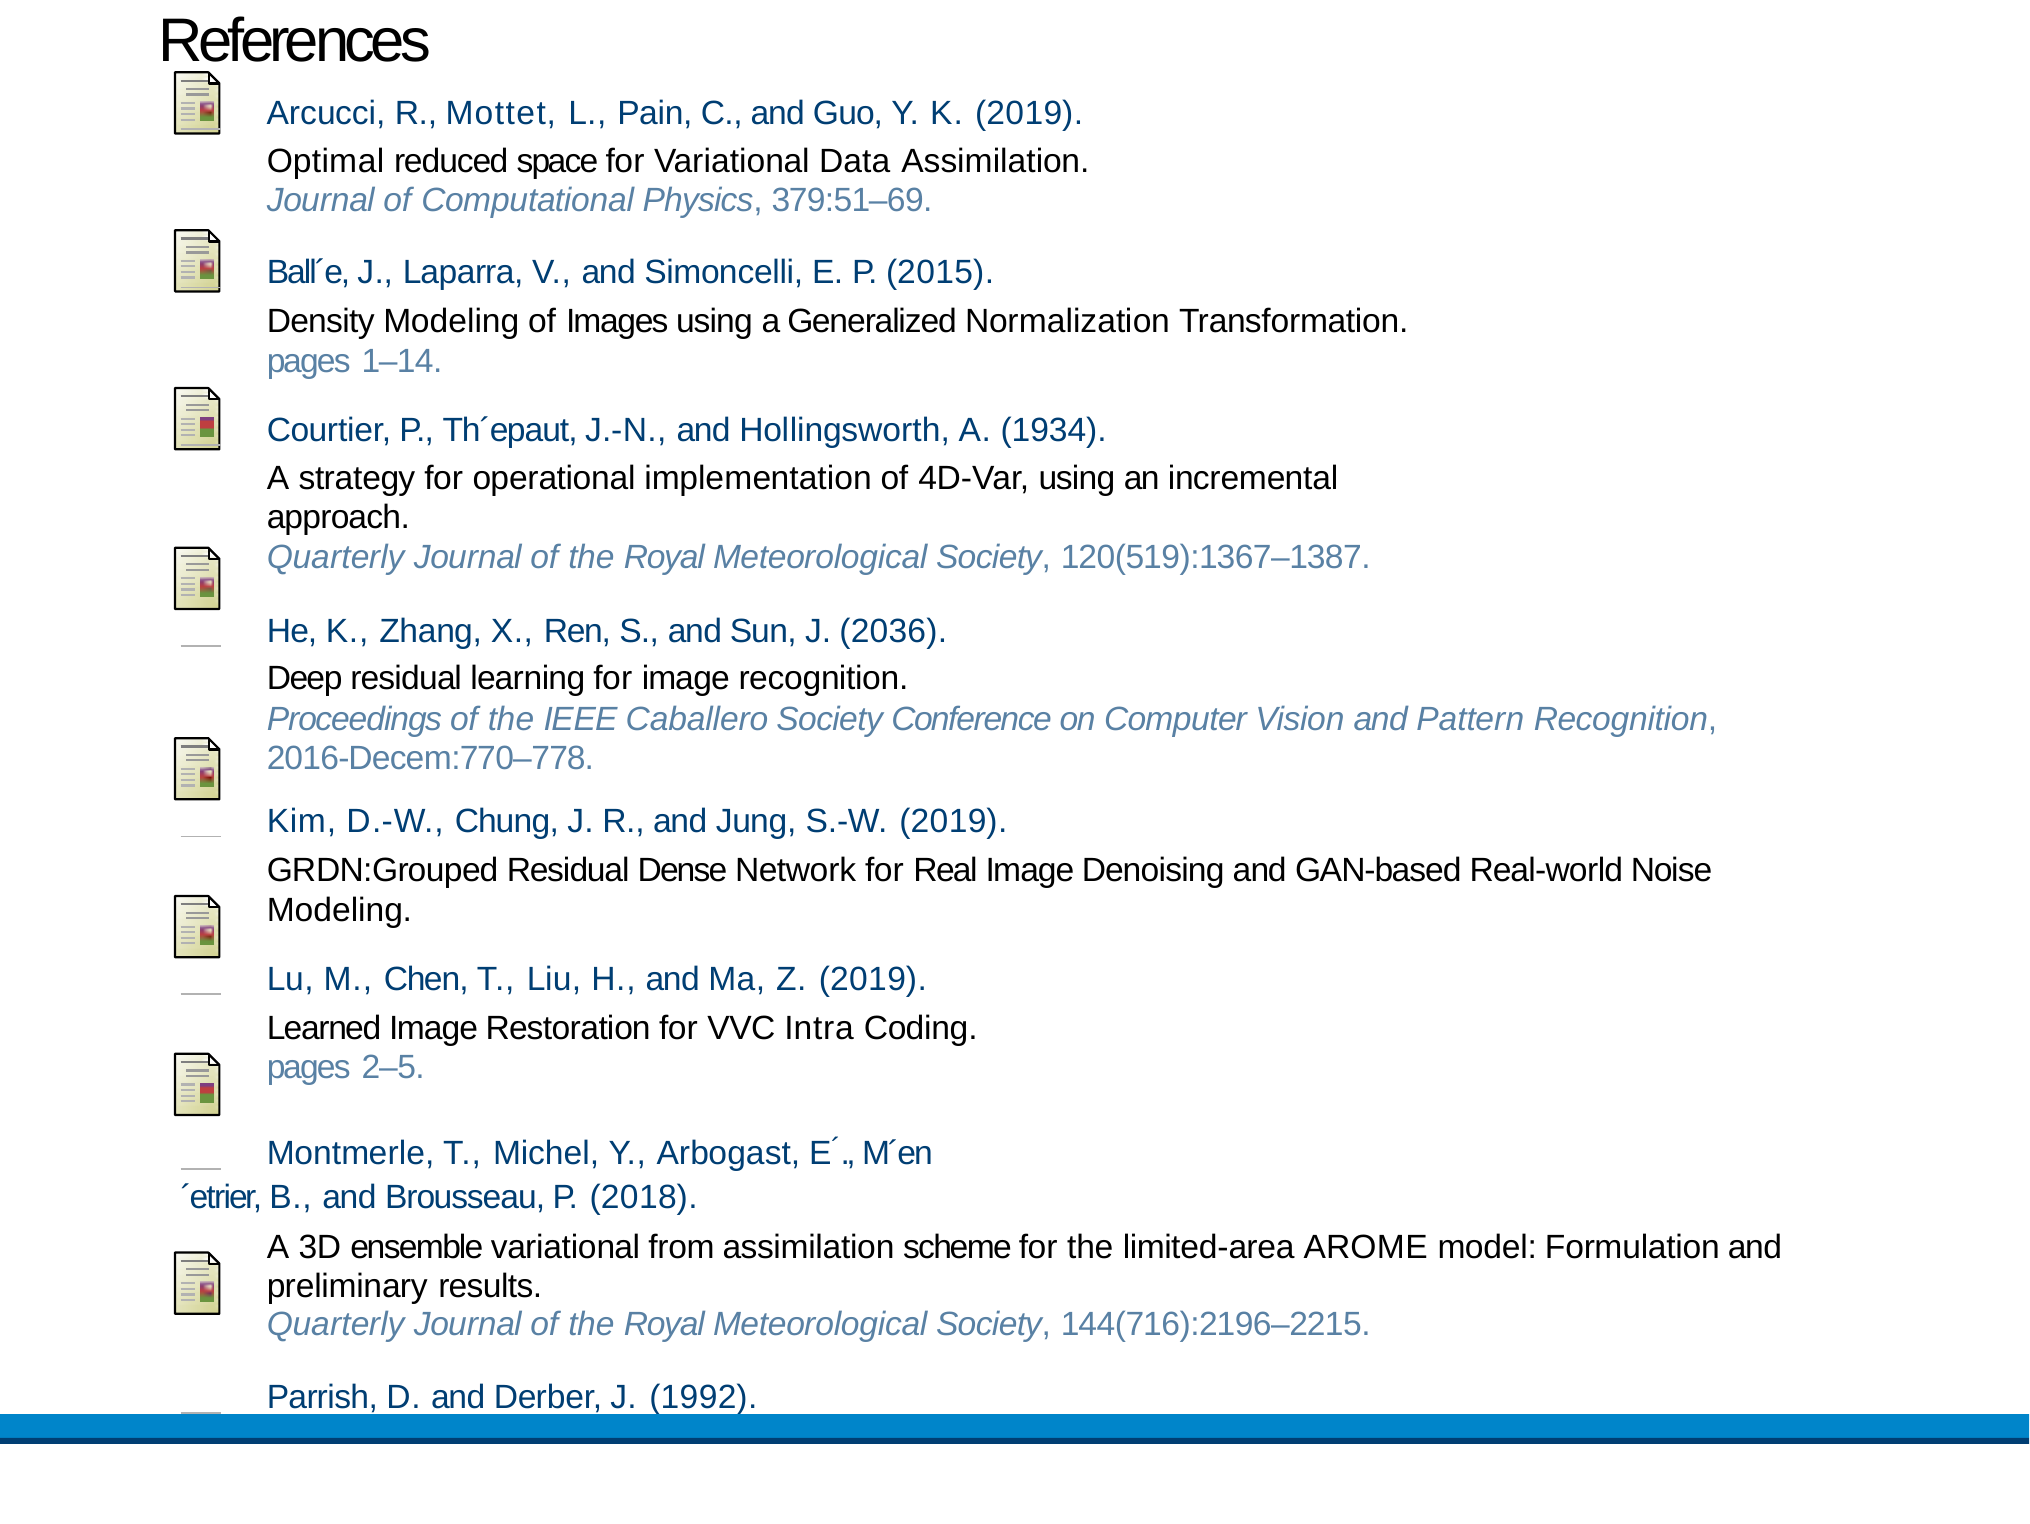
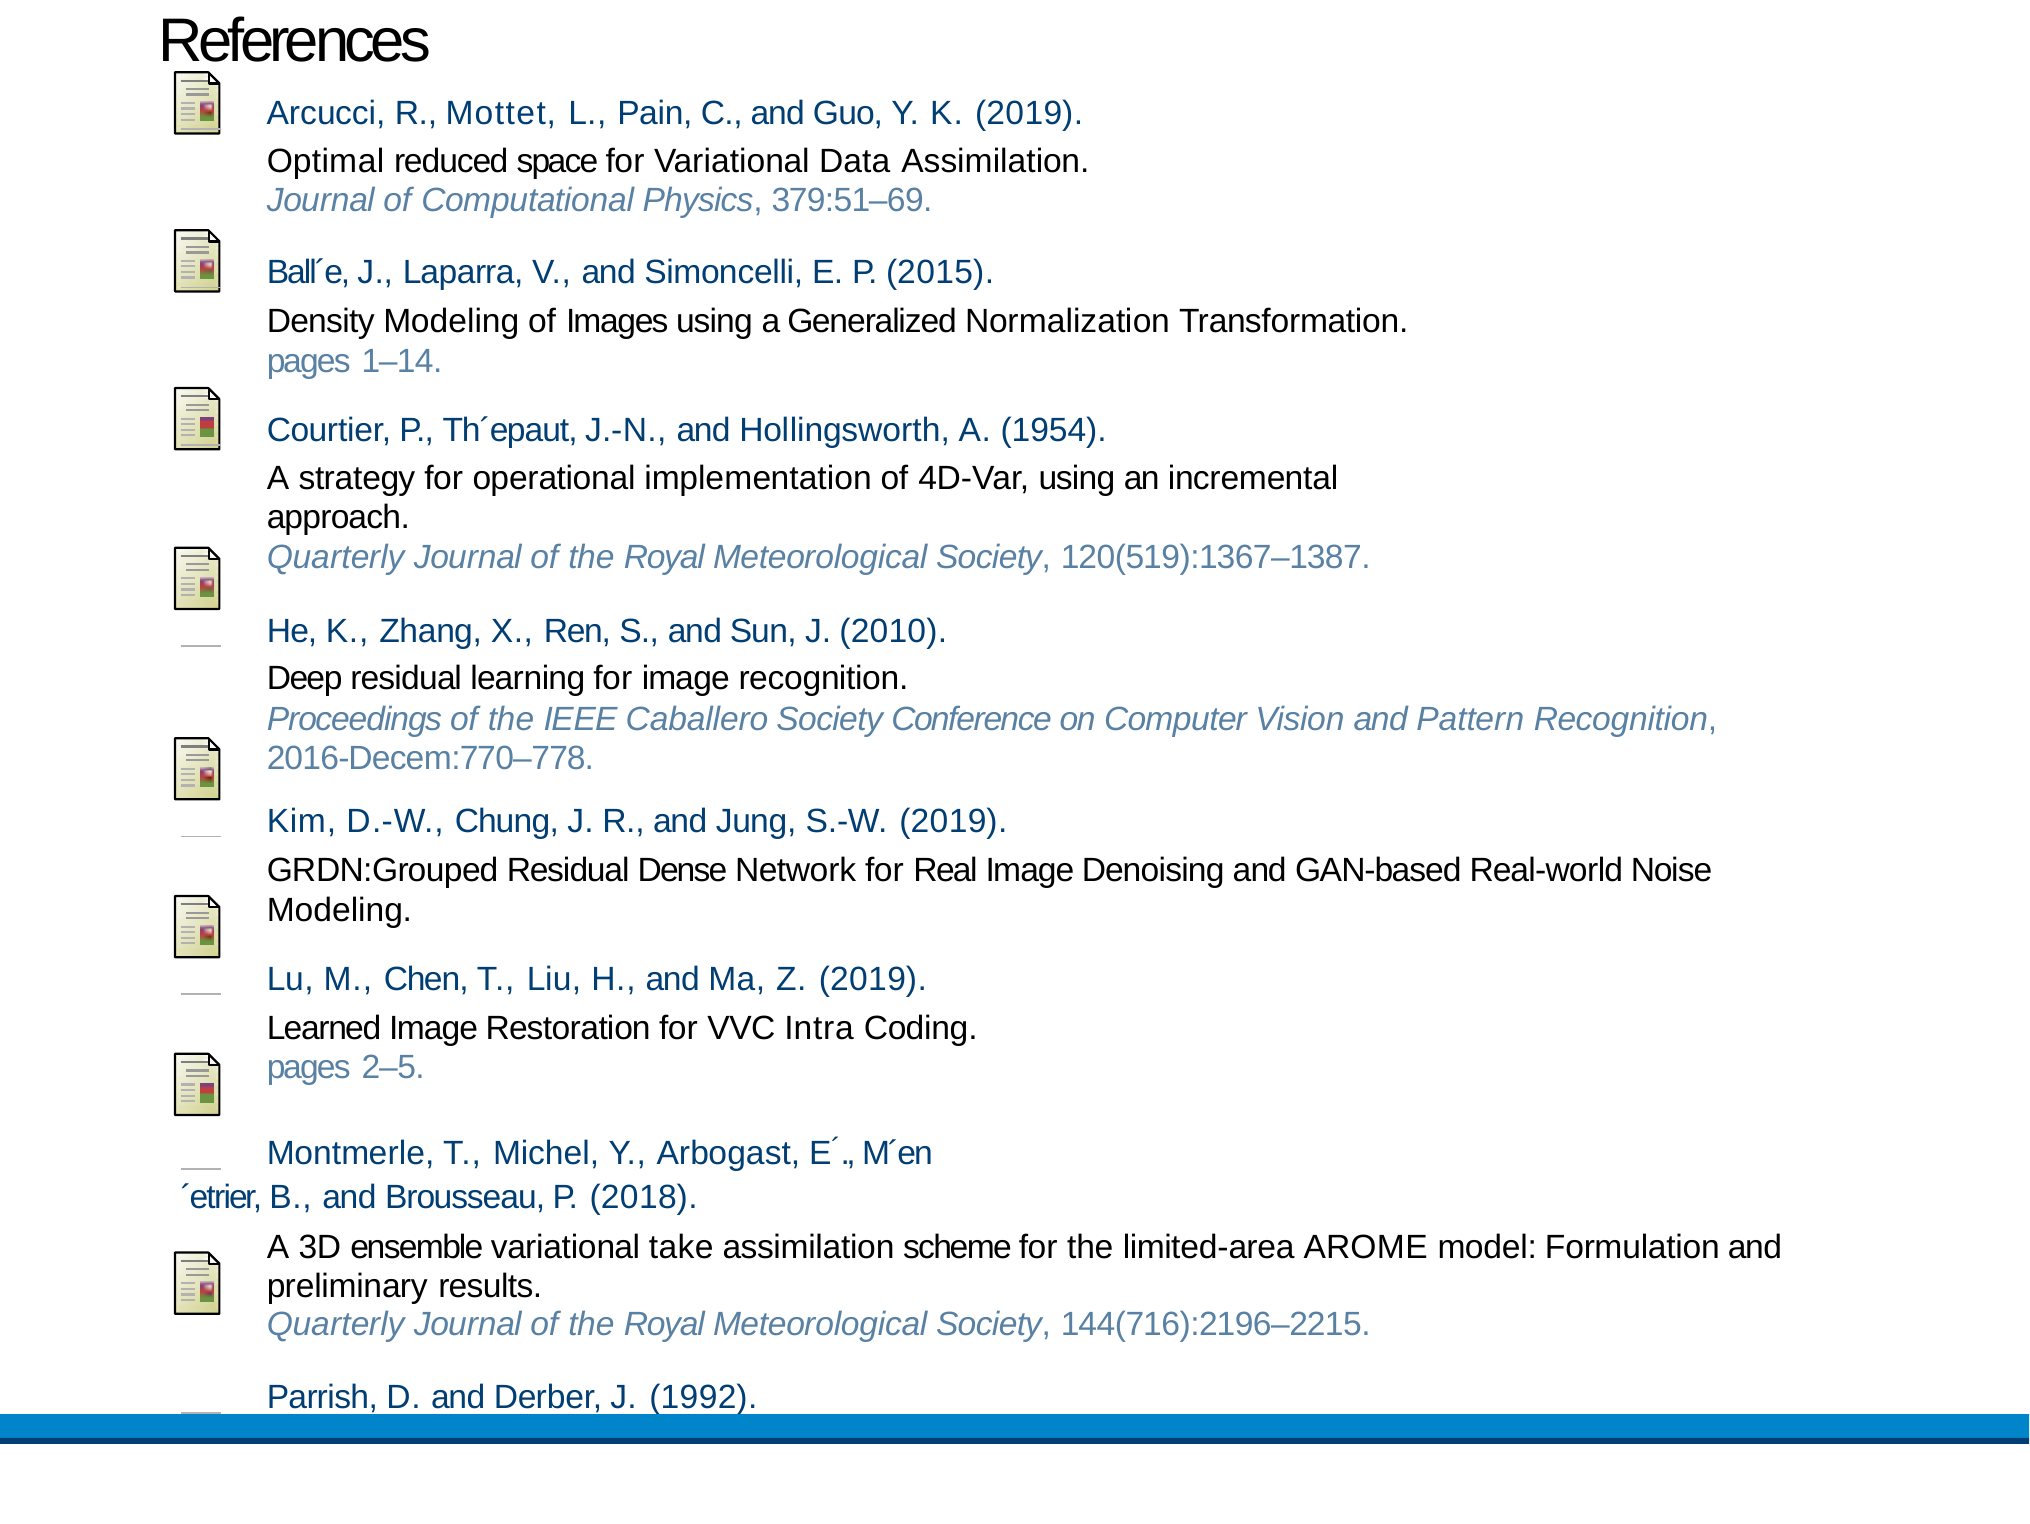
1934: 1934 -> 1954
2036: 2036 -> 2010
from: from -> take
